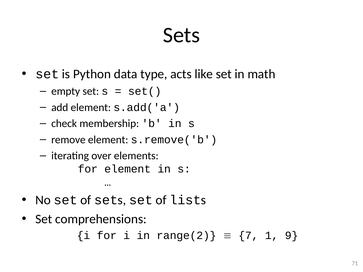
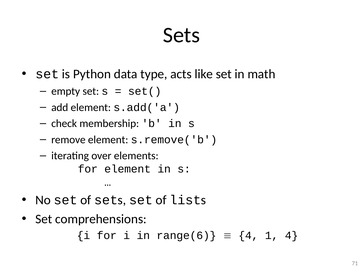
range(2: range(2 -> range(6
7 at (248, 236): 7 -> 4
1 9: 9 -> 4
